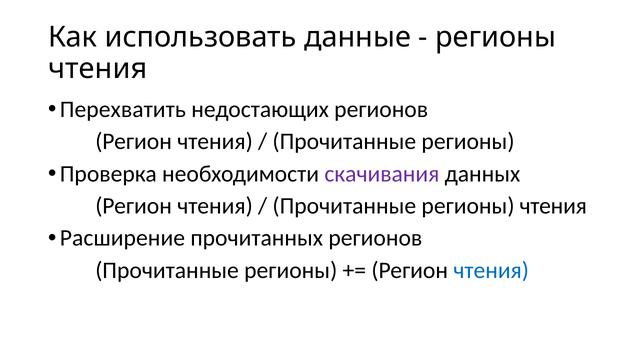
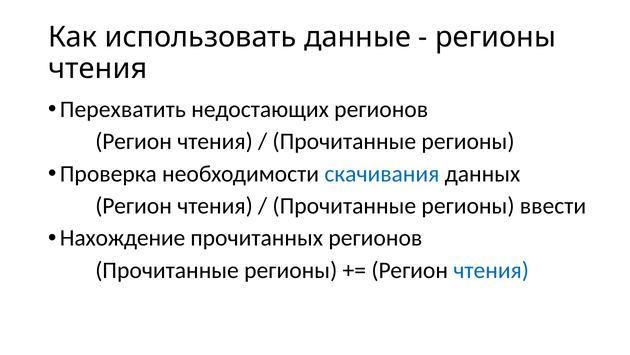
скачивания colour: purple -> blue
Прочитанные регионы чтения: чтения -> ввести
Расширение: Расширение -> Нахождение
